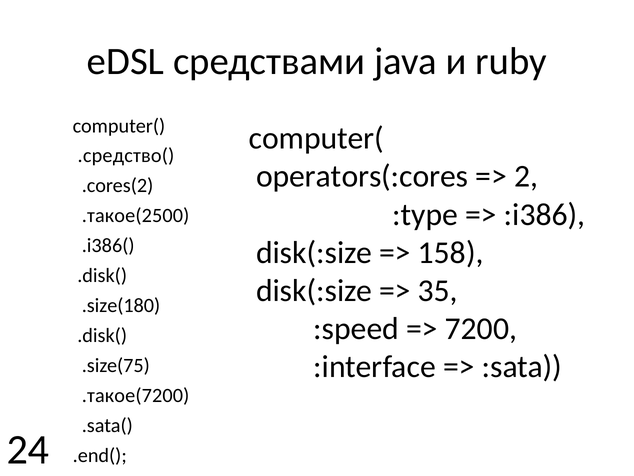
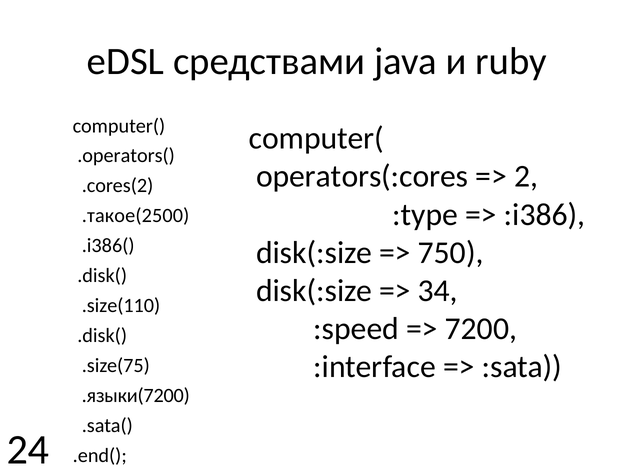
.средство(: .средство( -> .operators(
158: 158 -> 750
35: 35 -> 34
.size(180: .size(180 -> .size(110
.такое(7200: .такое(7200 -> .языки(7200
